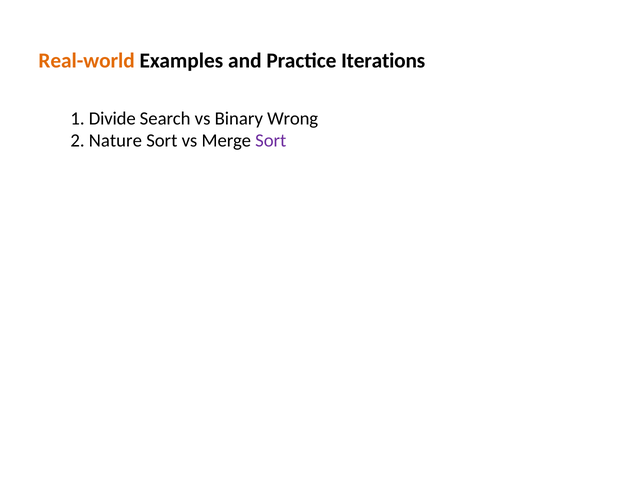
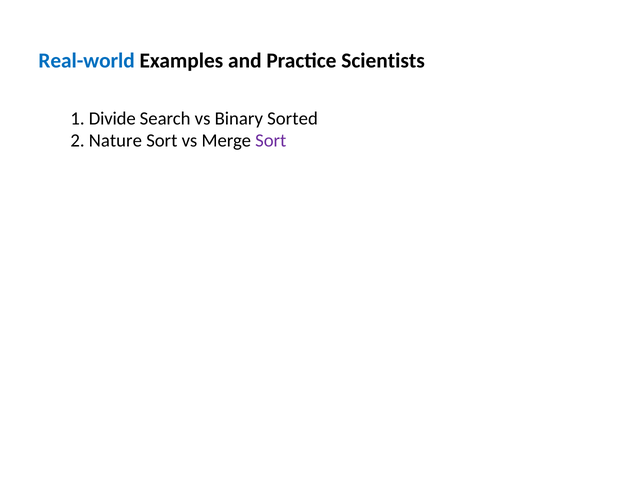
Real-world colour: orange -> blue
Iterations: Iterations -> Scientists
Wrong: Wrong -> Sorted
